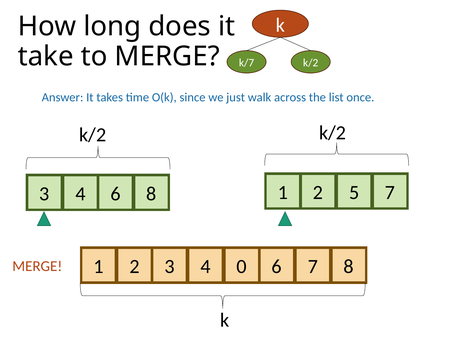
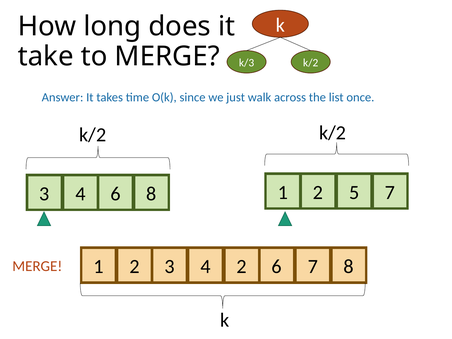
k/7: k/7 -> k/3
4 0: 0 -> 2
